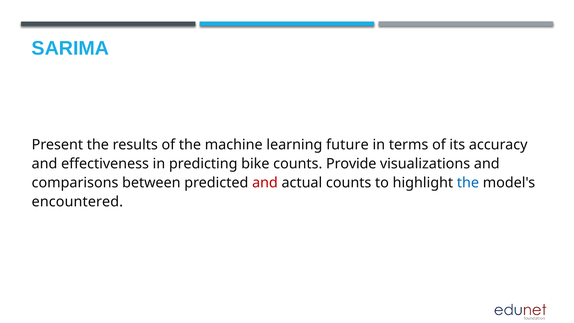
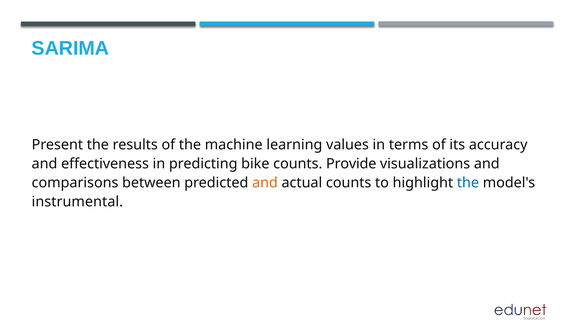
future: future -> values
and at (265, 183) colour: red -> orange
encountered: encountered -> instrumental
